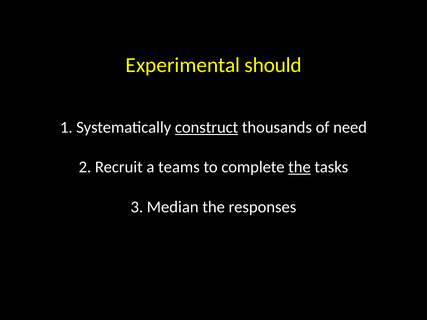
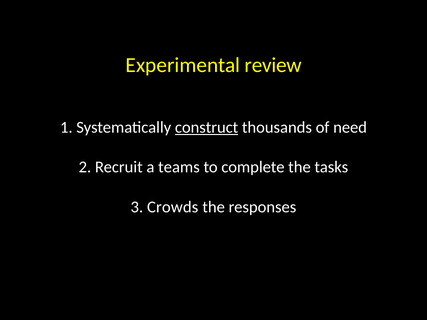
should: should -> review
the at (300, 167) underline: present -> none
Median: Median -> Crowds
